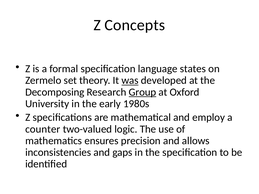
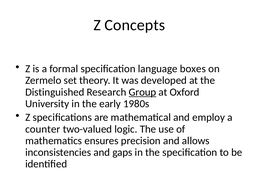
states: states -> boxes
was underline: present -> none
Decomposing: Decomposing -> Distinguished
